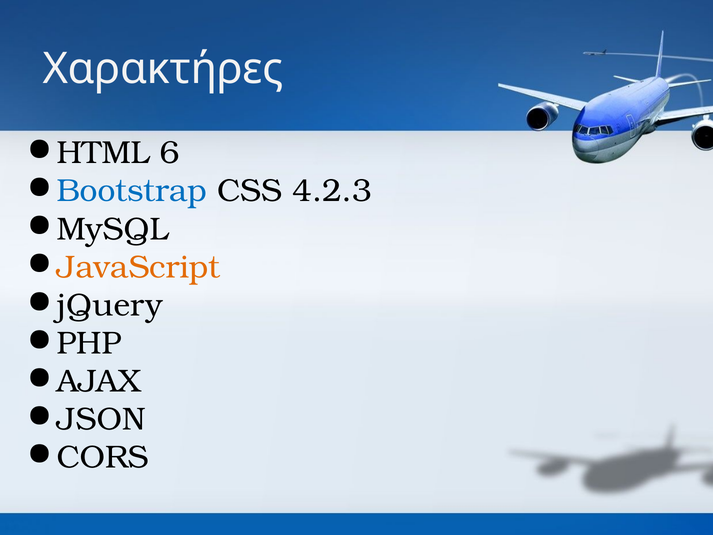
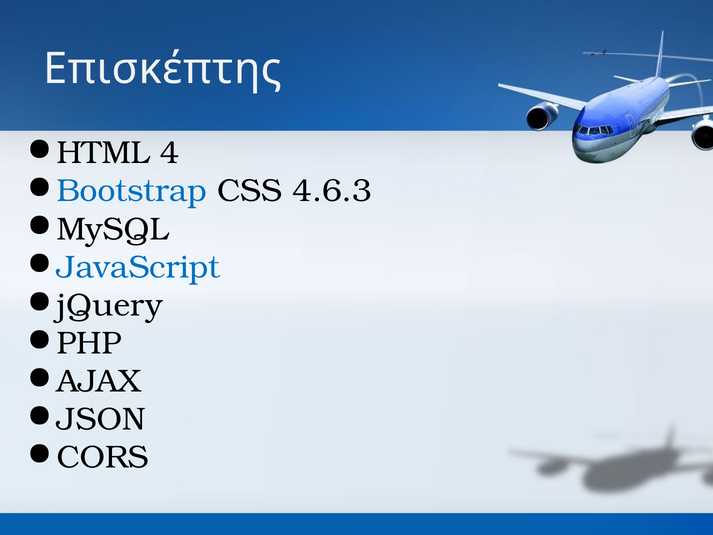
Χαρακτήρες: Χαρακτήρες -> Επισκέπτης
6: 6 -> 4
4.2.3: 4.2.3 -> 4.6.3
JavaScript colour: orange -> blue
